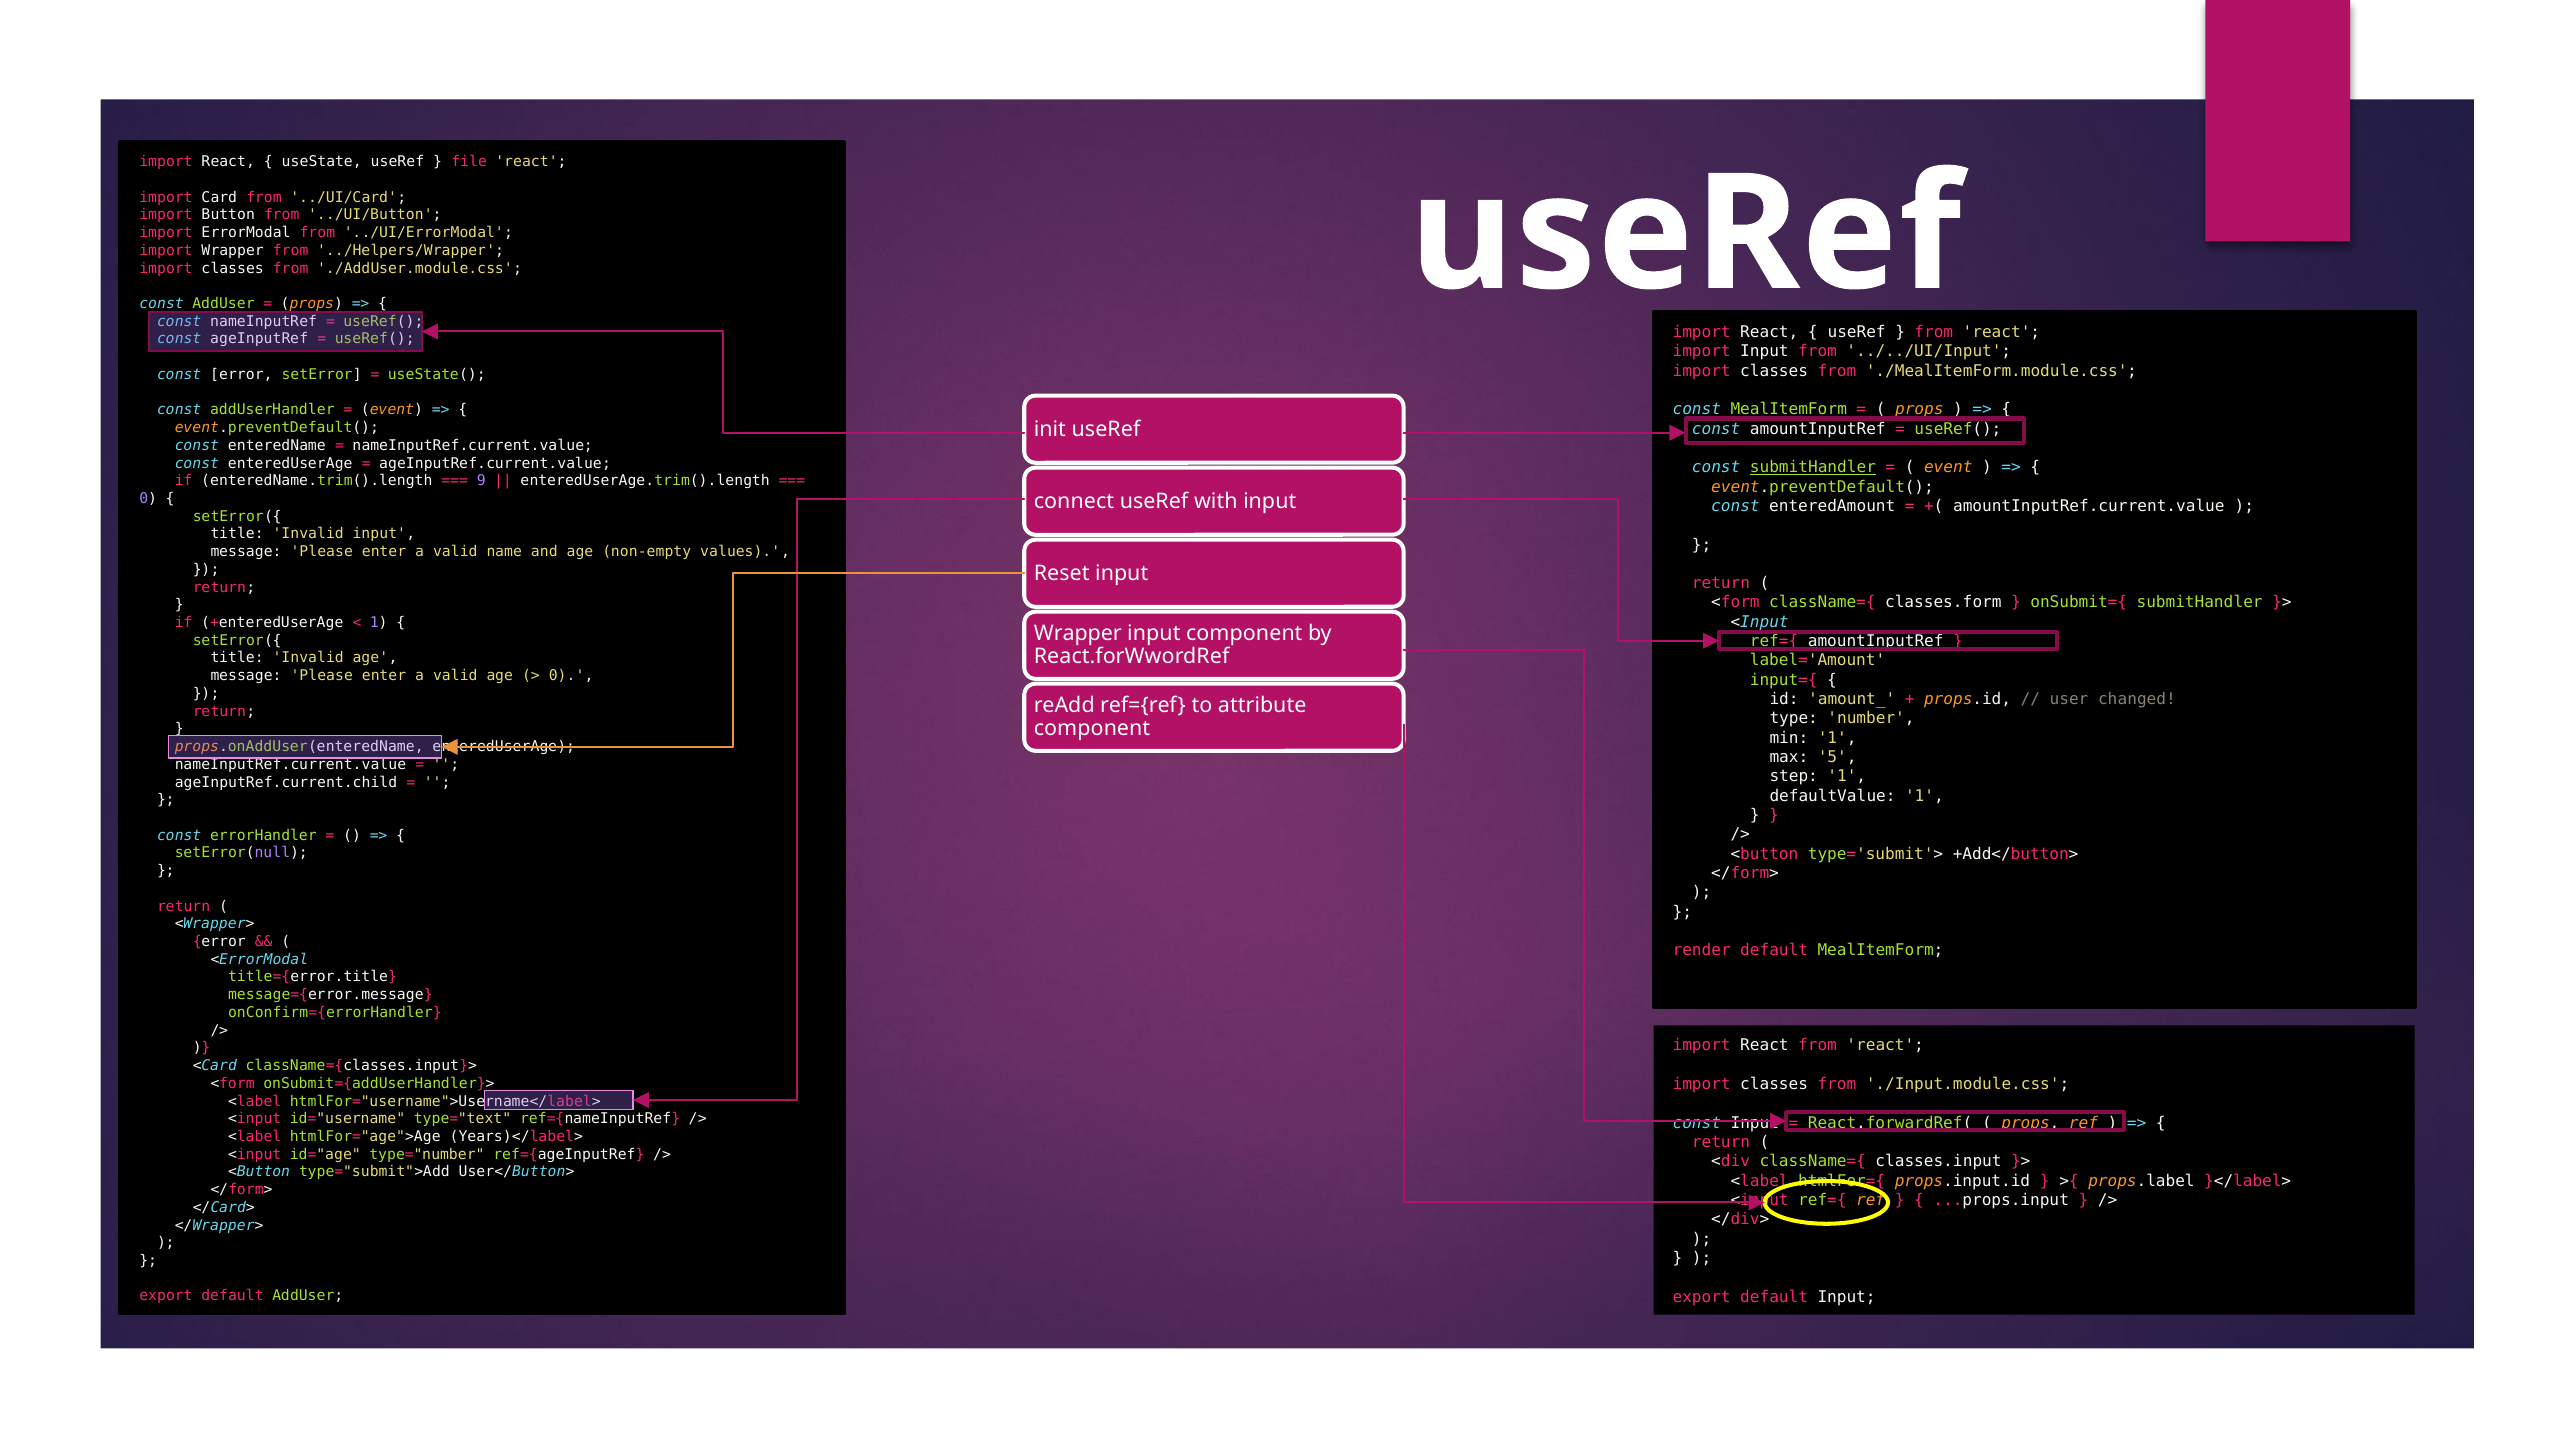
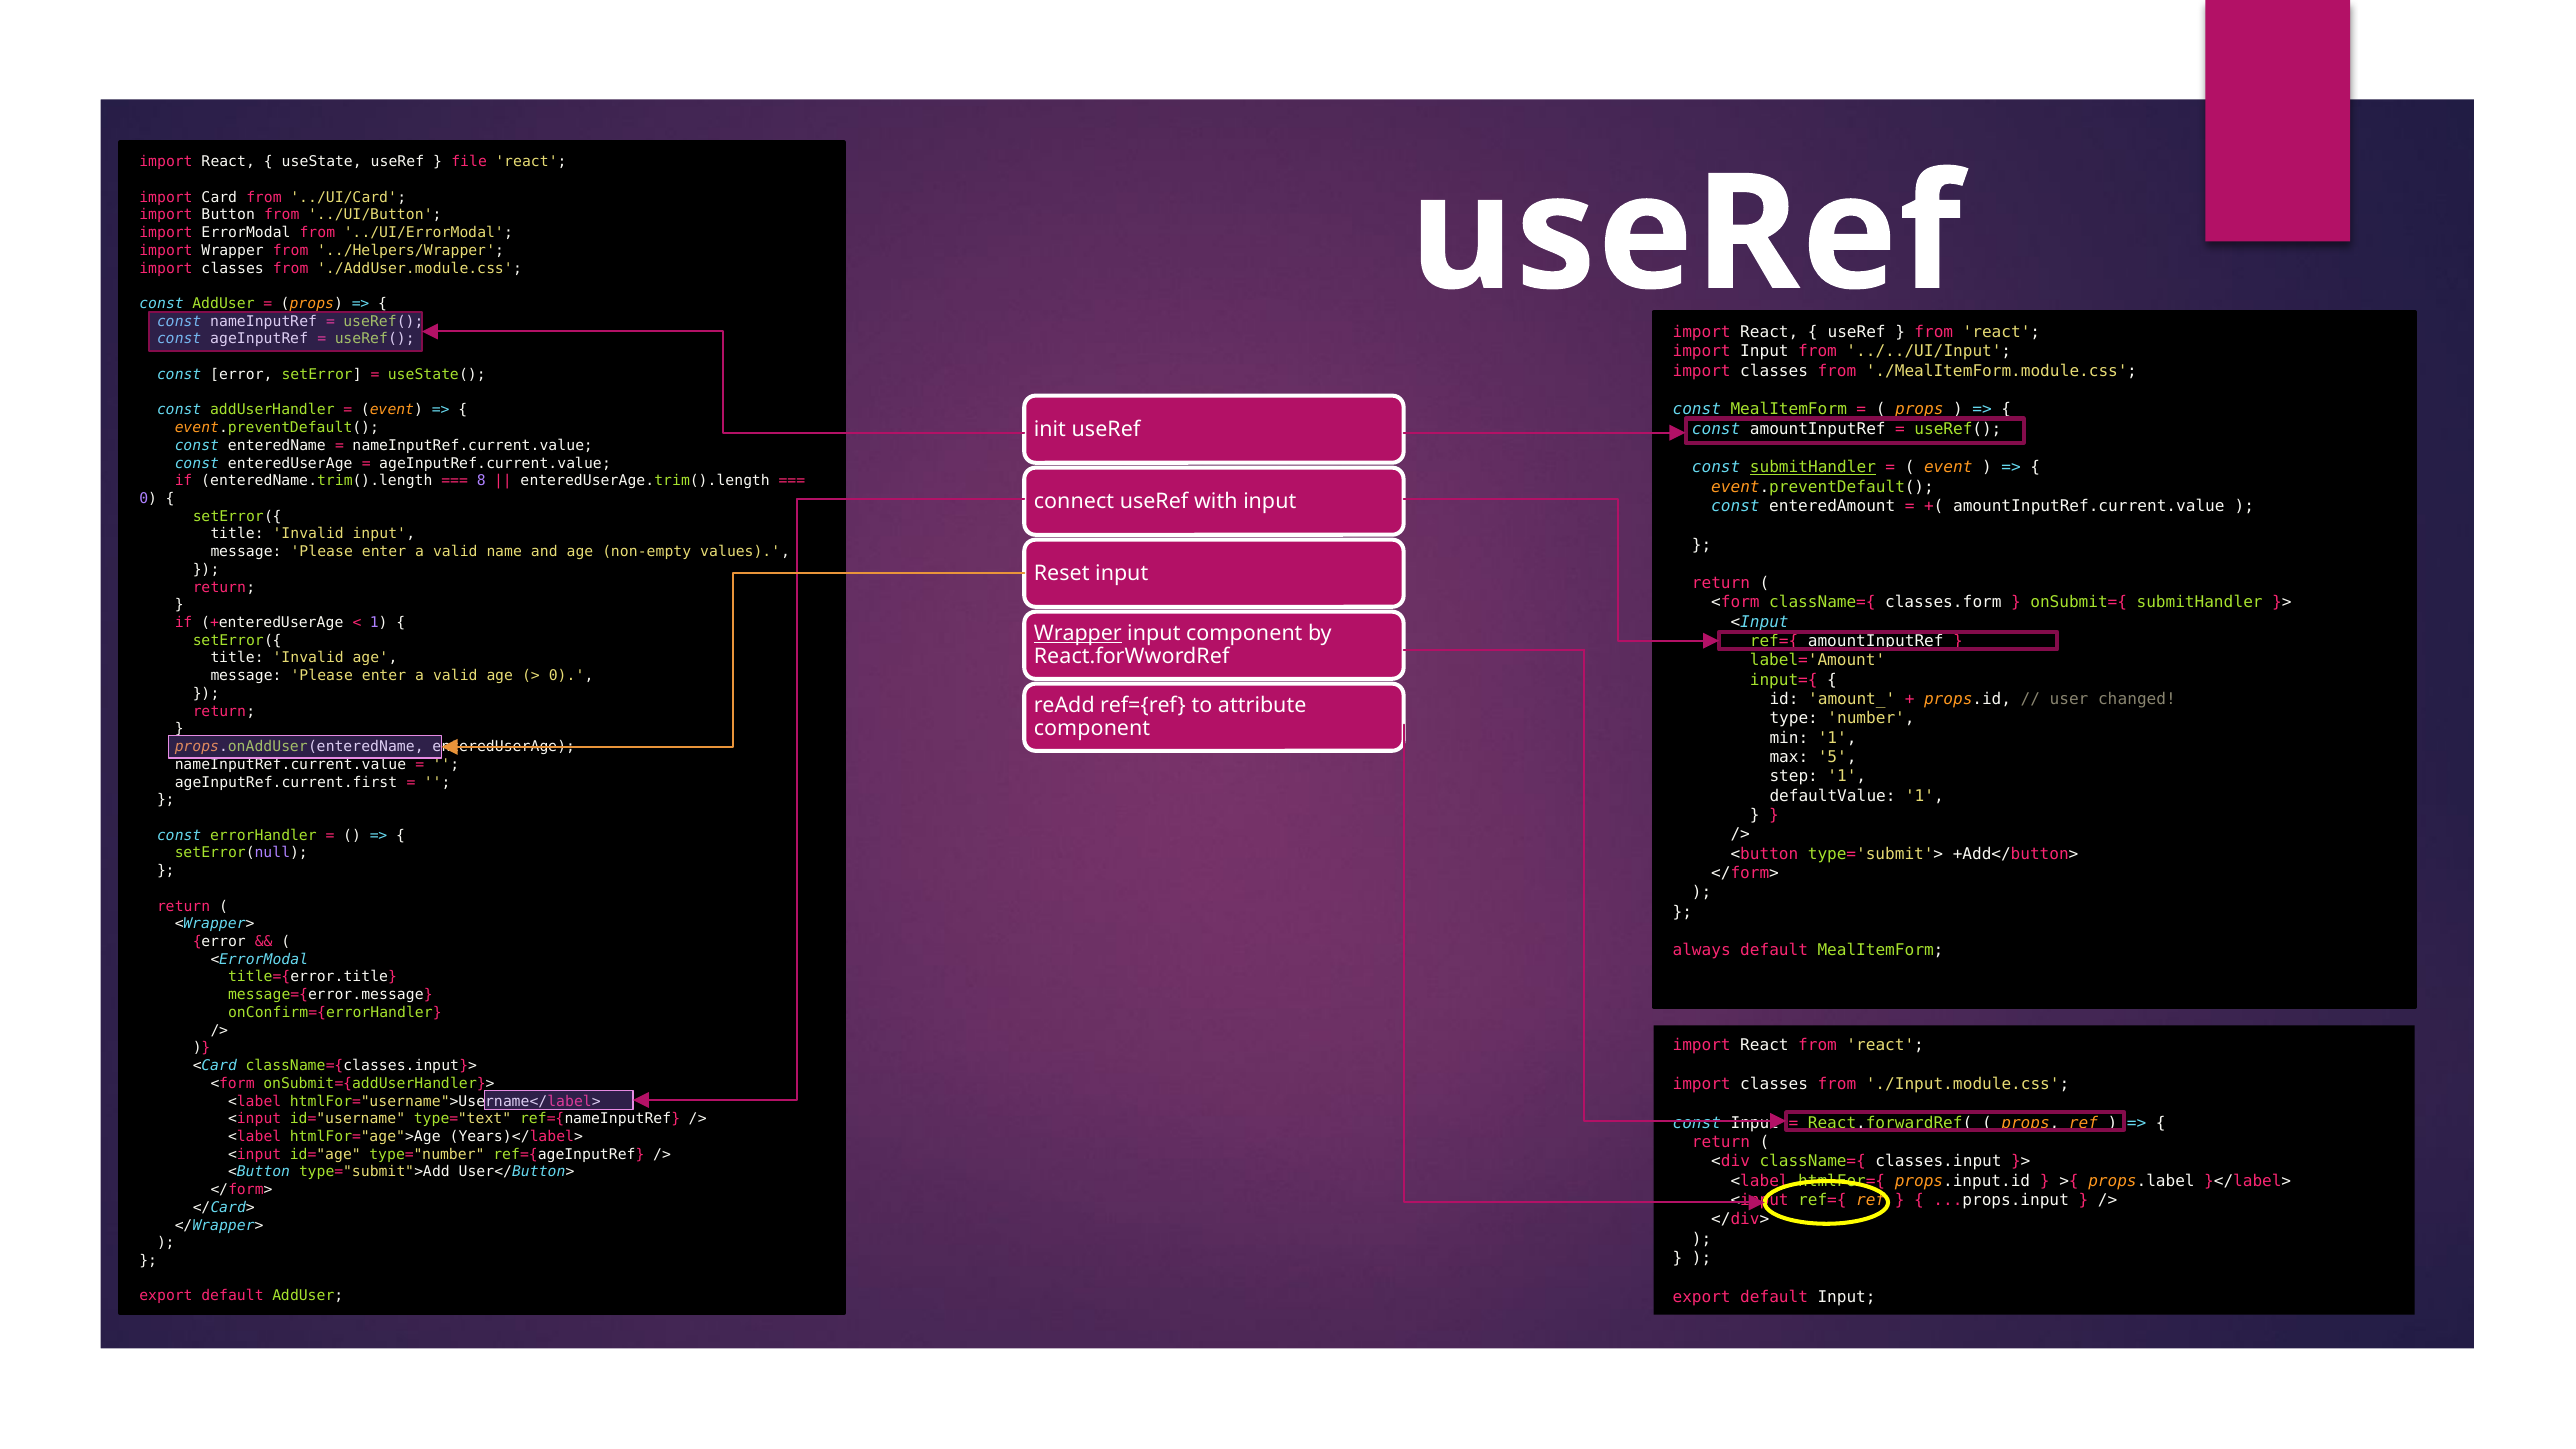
9: 9 -> 8
Wrapper at (1078, 634) underline: none -> present
ageInputRef.current.child: ageInputRef.current.child -> ageInputRef.current.first
render: render -> always
